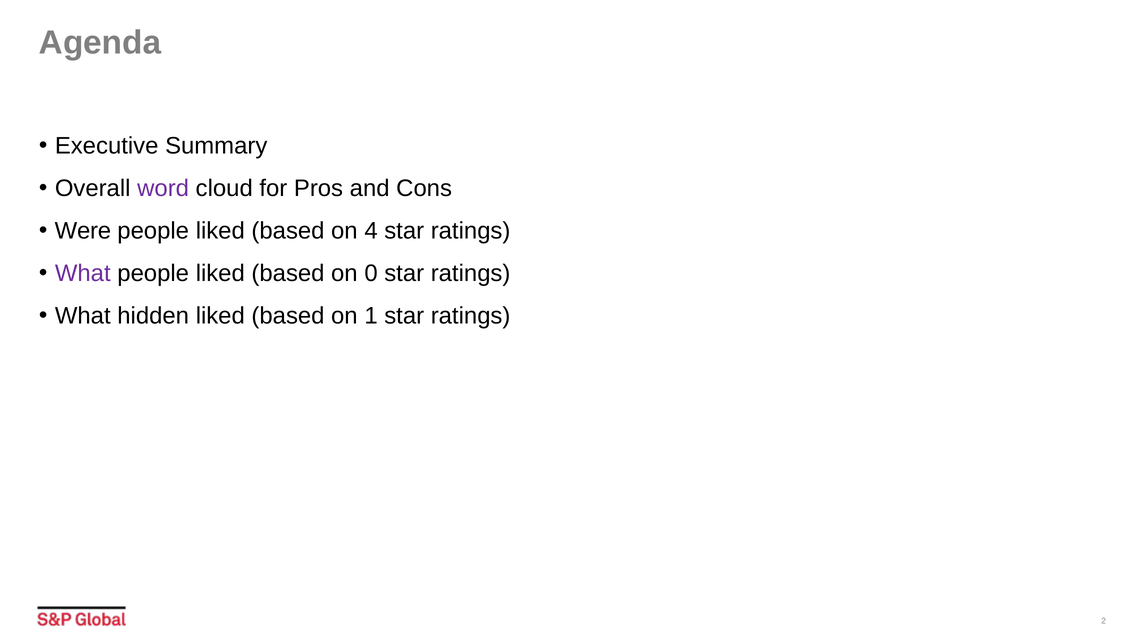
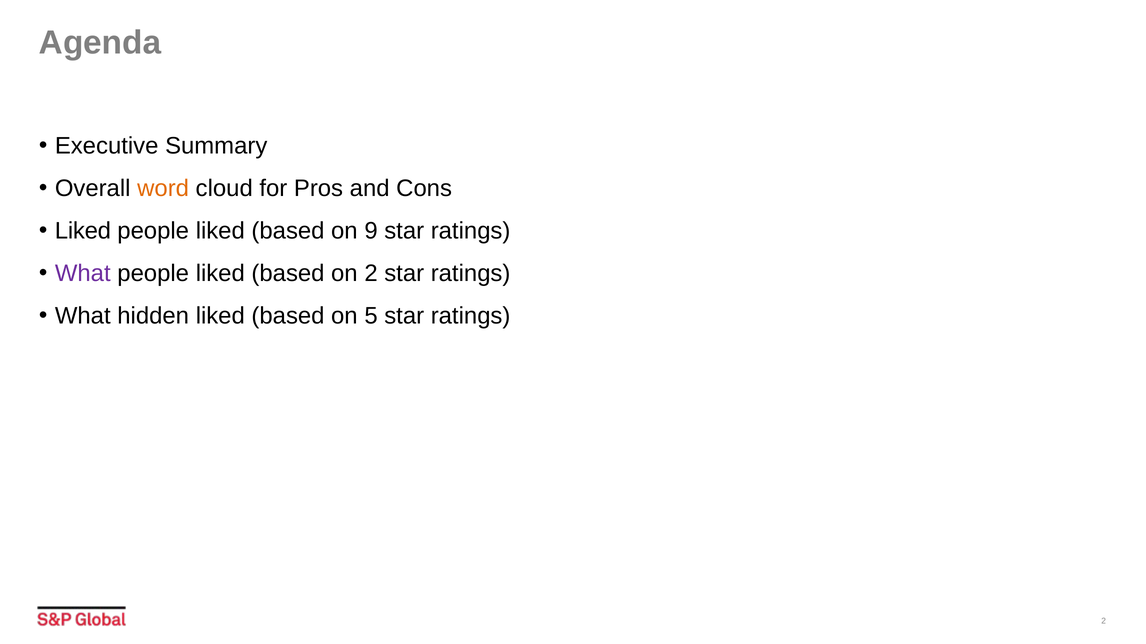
word colour: purple -> orange
Were at (83, 231): Were -> Liked
4: 4 -> 9
on 0: 0 -> 2
1: 1 -> 5
